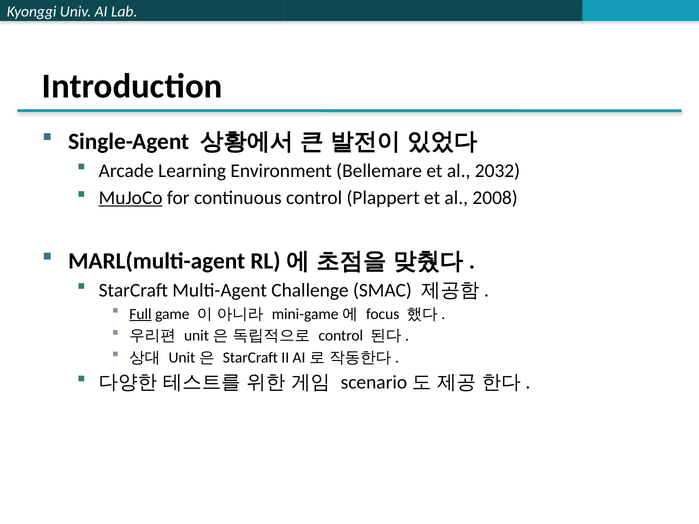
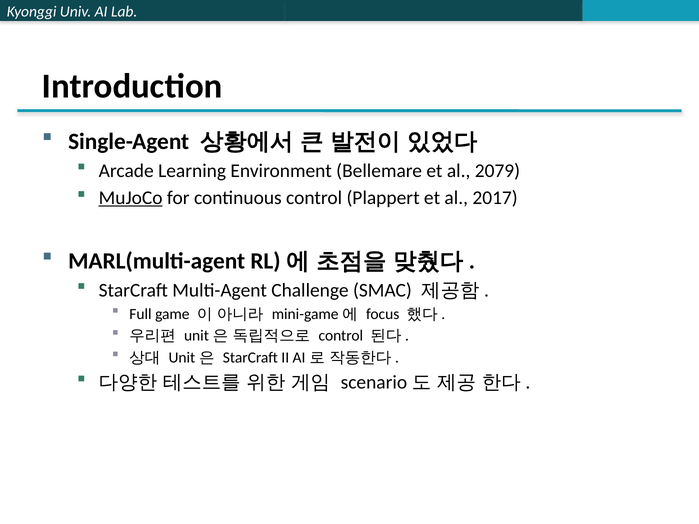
2032: 2032 -> 2079
2008: 2008 -> 2017
Full underline: present -> none
